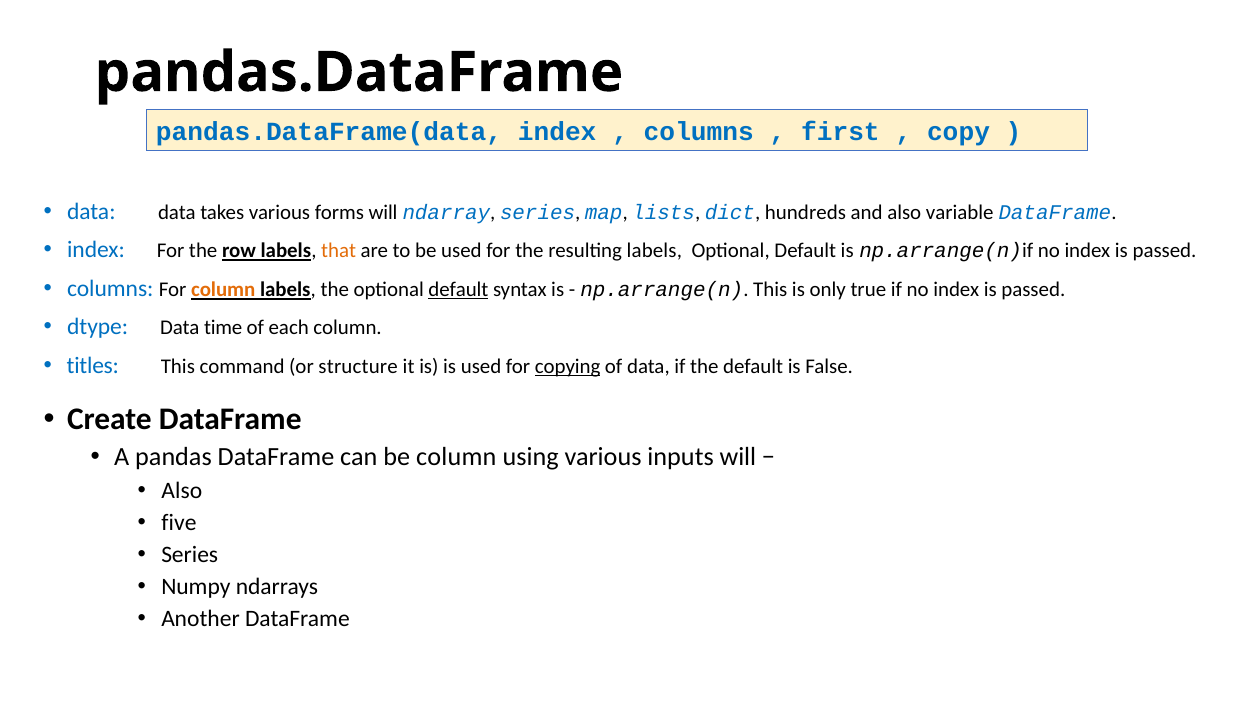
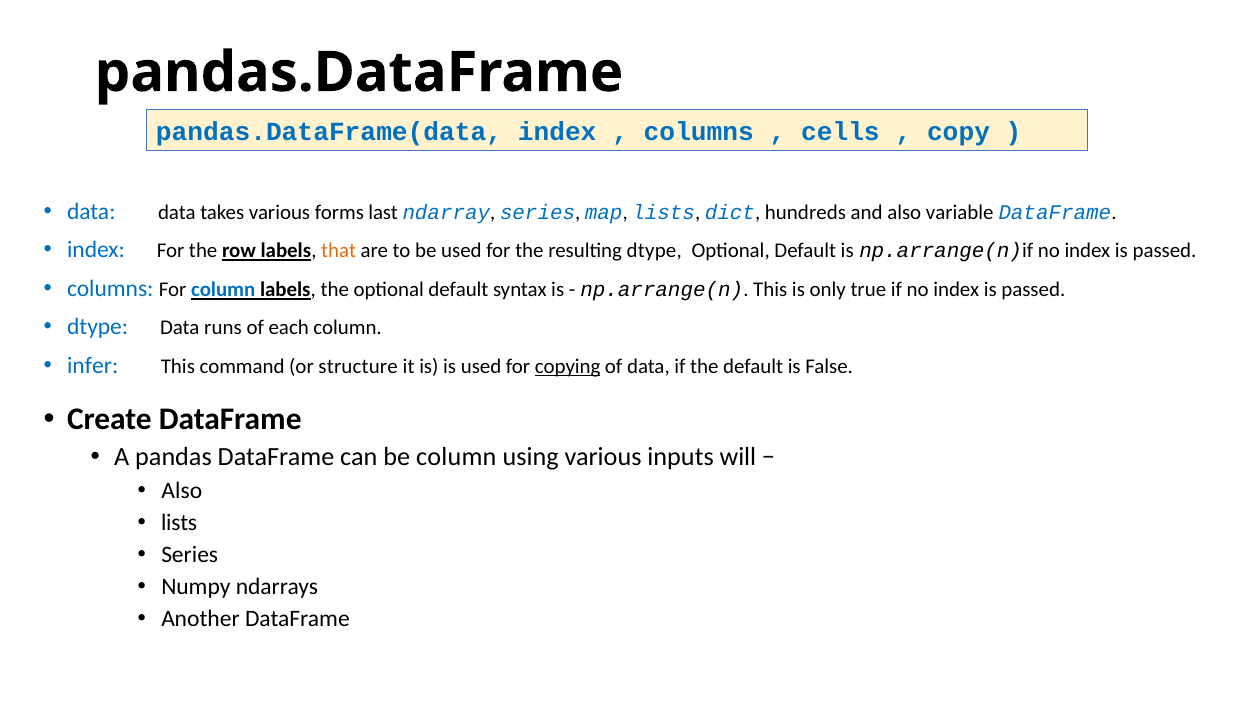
first: first -> cells
forms will: will -> last
resulting labels: labels -> dtype
column at (223, 290) colour: orange -> blue
default at (458, 290) underline: present -> none
time: time -> runs
titles: titles -> infer
five at (179, 523): five -> lists
